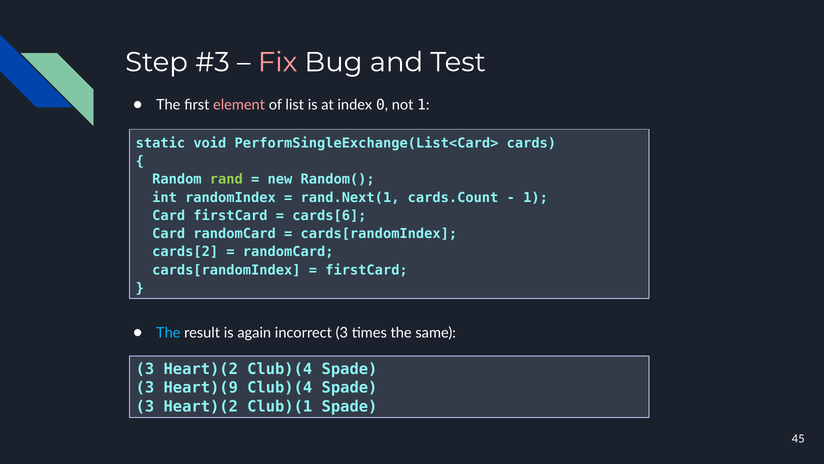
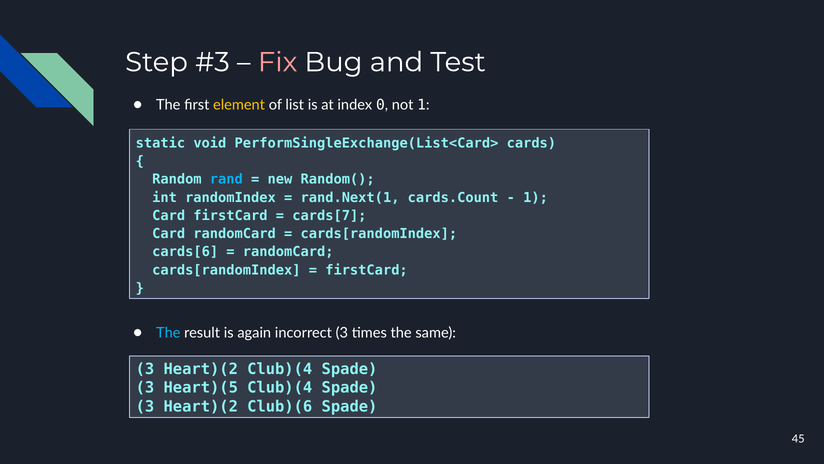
element colour: pink -> yellow
rand colour: light green -> light blue
cards[6: cards[6 -> cards[7
cards[2: cards[2 -> cards[6
Heart)(9: Heart)(9 -> Heart)(5
Club)(1: Club)(1 -> Club)(6
